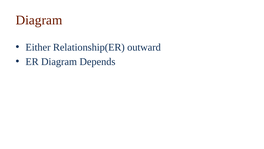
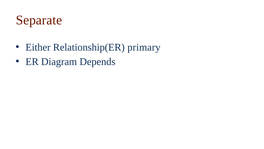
Diagram at (39, 20): Diagram -> Separate
outward: outward -> primary
